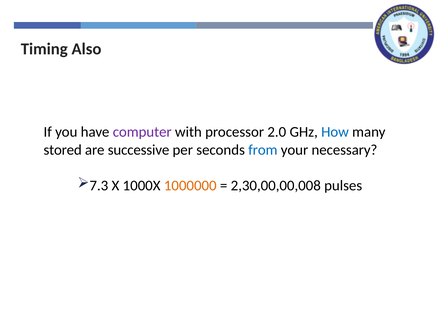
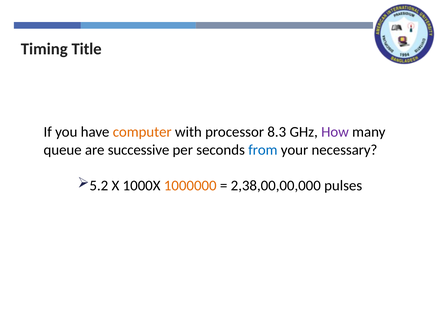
Also: Also -> Title
computer colour: purple -> orange
2.0: 2.0 -> 8.3
How colour: blue -> purple
stored: stored -> queue
7.3: 7.3 -> 5.2
2,30,00,00,008: 2,30,00,00,008 -> 2,38,00,00,000
